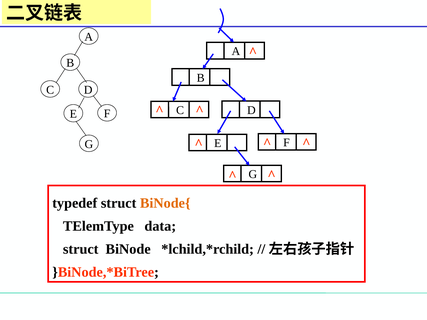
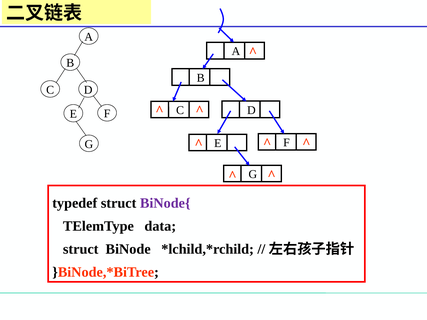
BiNode{ colour: orange -> purple
